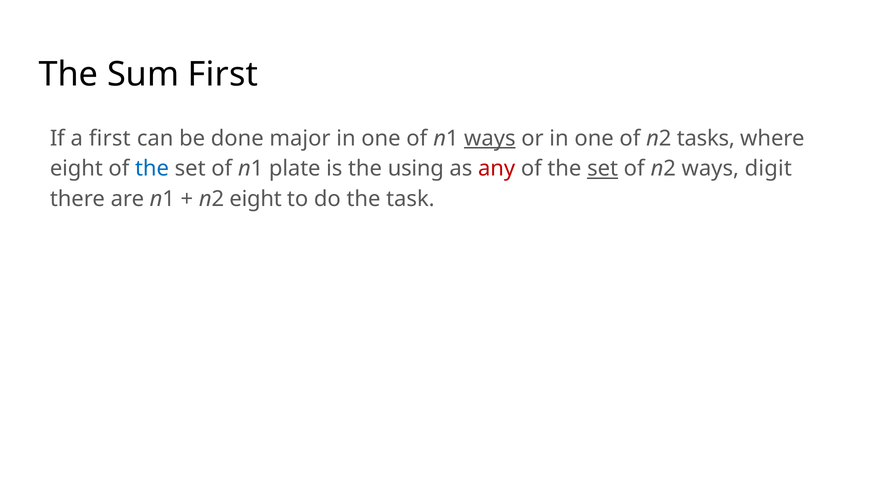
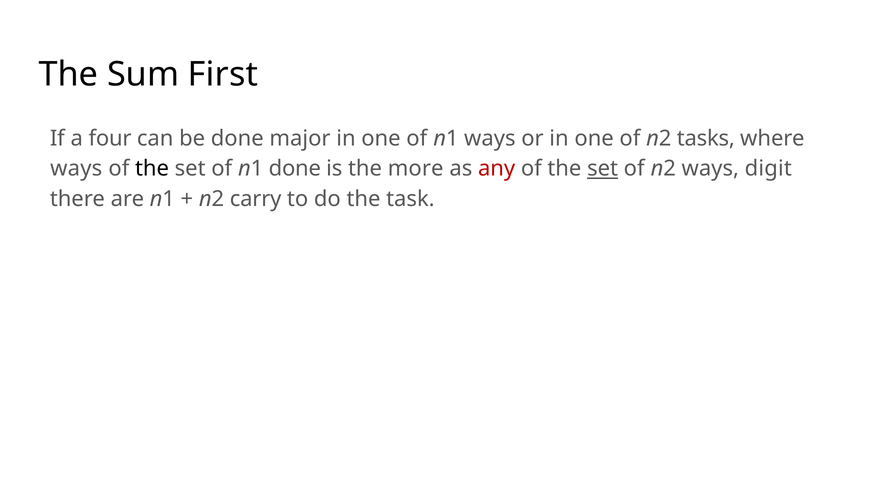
a first: first -> four
ways at (490, 139) underline: present -> none
eight at (76, 169): eight -> ways
the at (152, 169) colour: blue -> black
n1 plate: plate -> done
using: using -> more
n2 eight: eight -> carry
